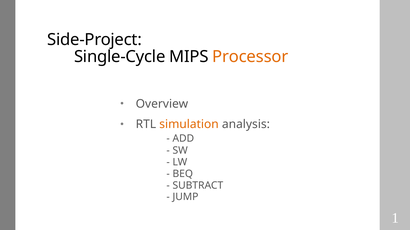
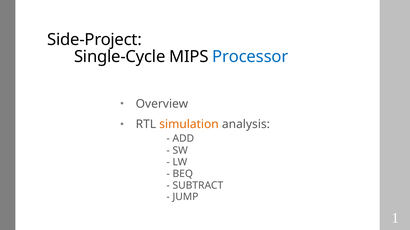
Processor colour: orange -> blue
